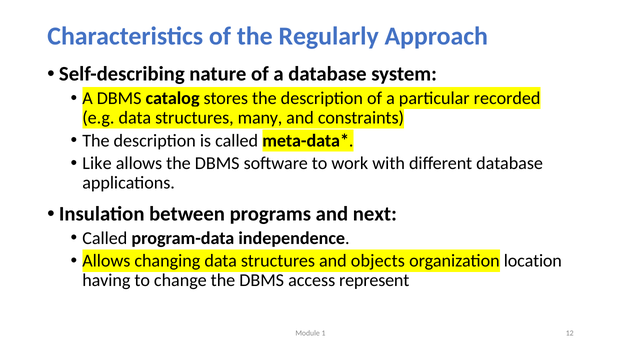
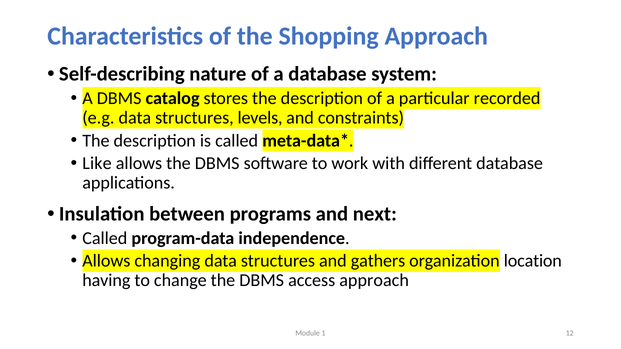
Regularly: Regularly -> Shopping
many: many -> levels
objects: objects -> gathers
access represent: represent -> approach
